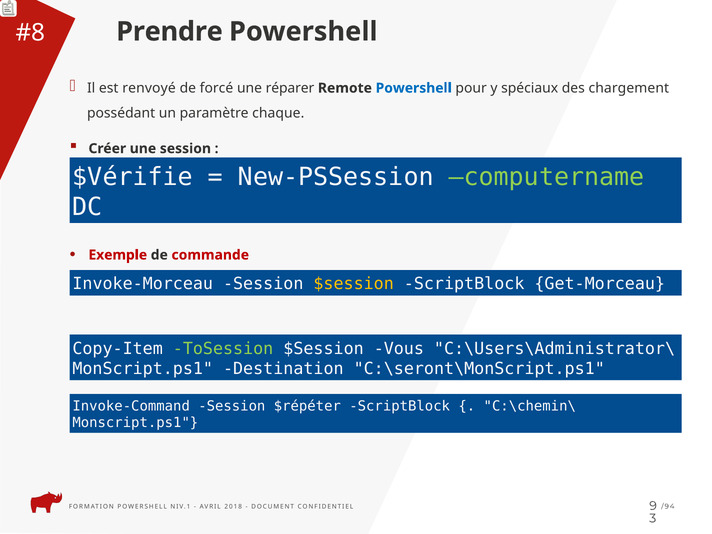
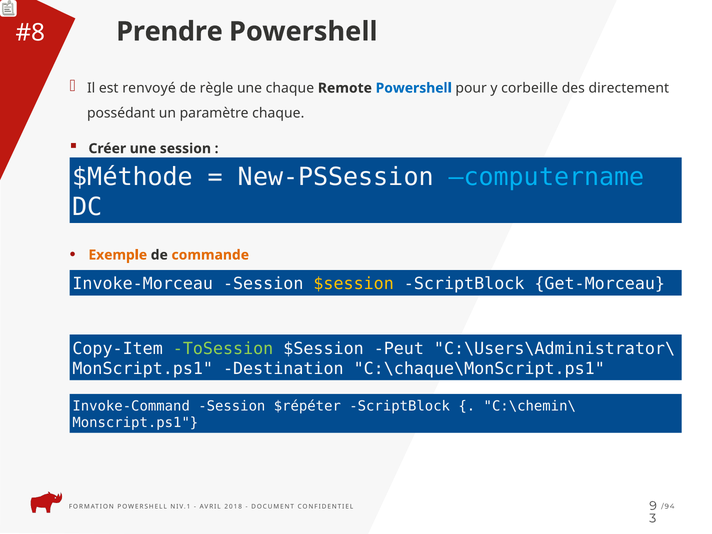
forcé: forcé -> règle
une réparer: réparer -> chaque
spéciaux: spéciaux -> corbeille
chargement: chargement -> directement
$Vérifie: $Vérifie -> $Méthode
computername colour: light green -> light blue
Exemple colour: red -> orange
commande colour: red -> orange
Vous: Vous -> Peut
C:\seront\MonScript.ps1: C:\seront\MonScript.ps1 -> C:\chaque\MonScript.ps1
